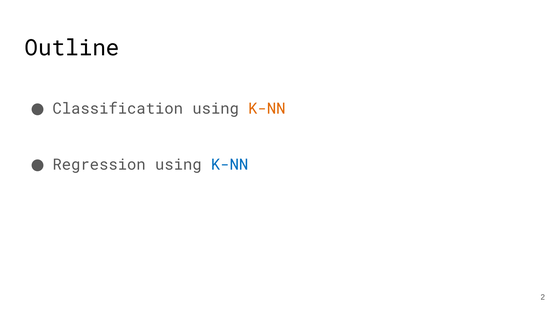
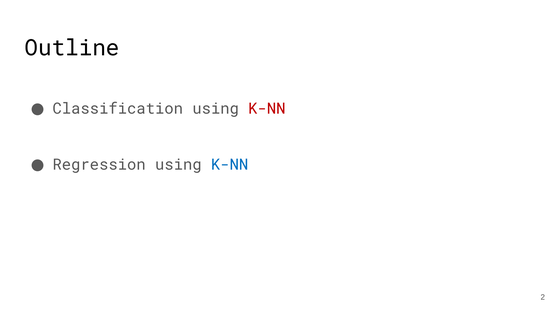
K-NN at (267, 109) colour: orange -> red
